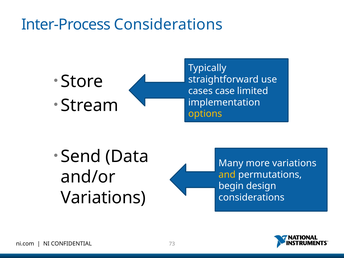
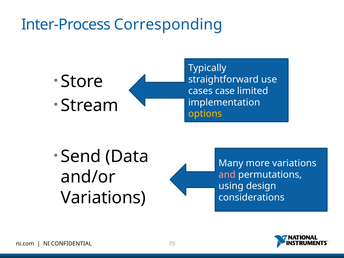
Inter-Process Considerations: Considerations -> Corresponding
and colour: yellow -> pink
begin: begin -> using
